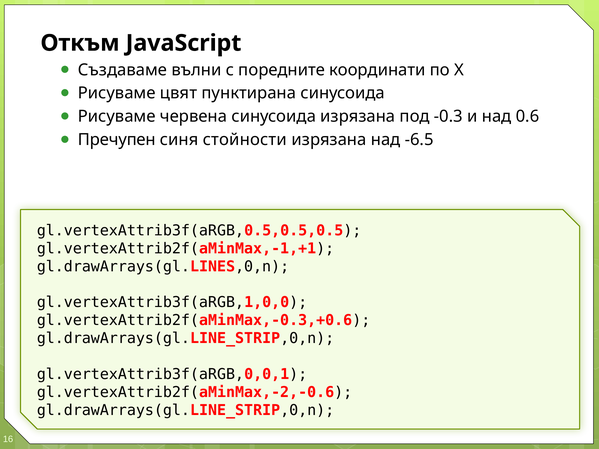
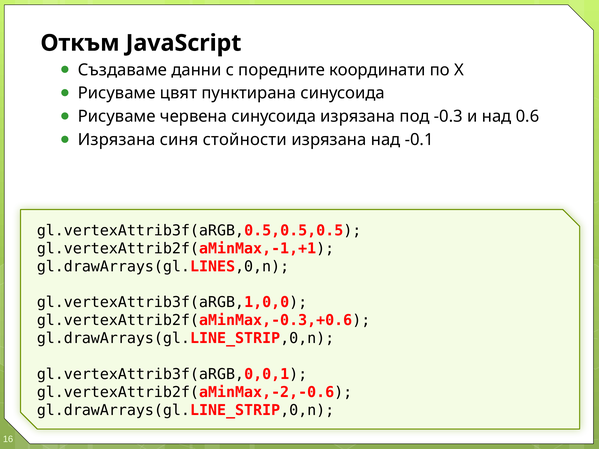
вълни: вълни -> данни
Пречупен at (117, 140): Пречупен -> Изрязана
-6.5: -6.5 -> -0.1
